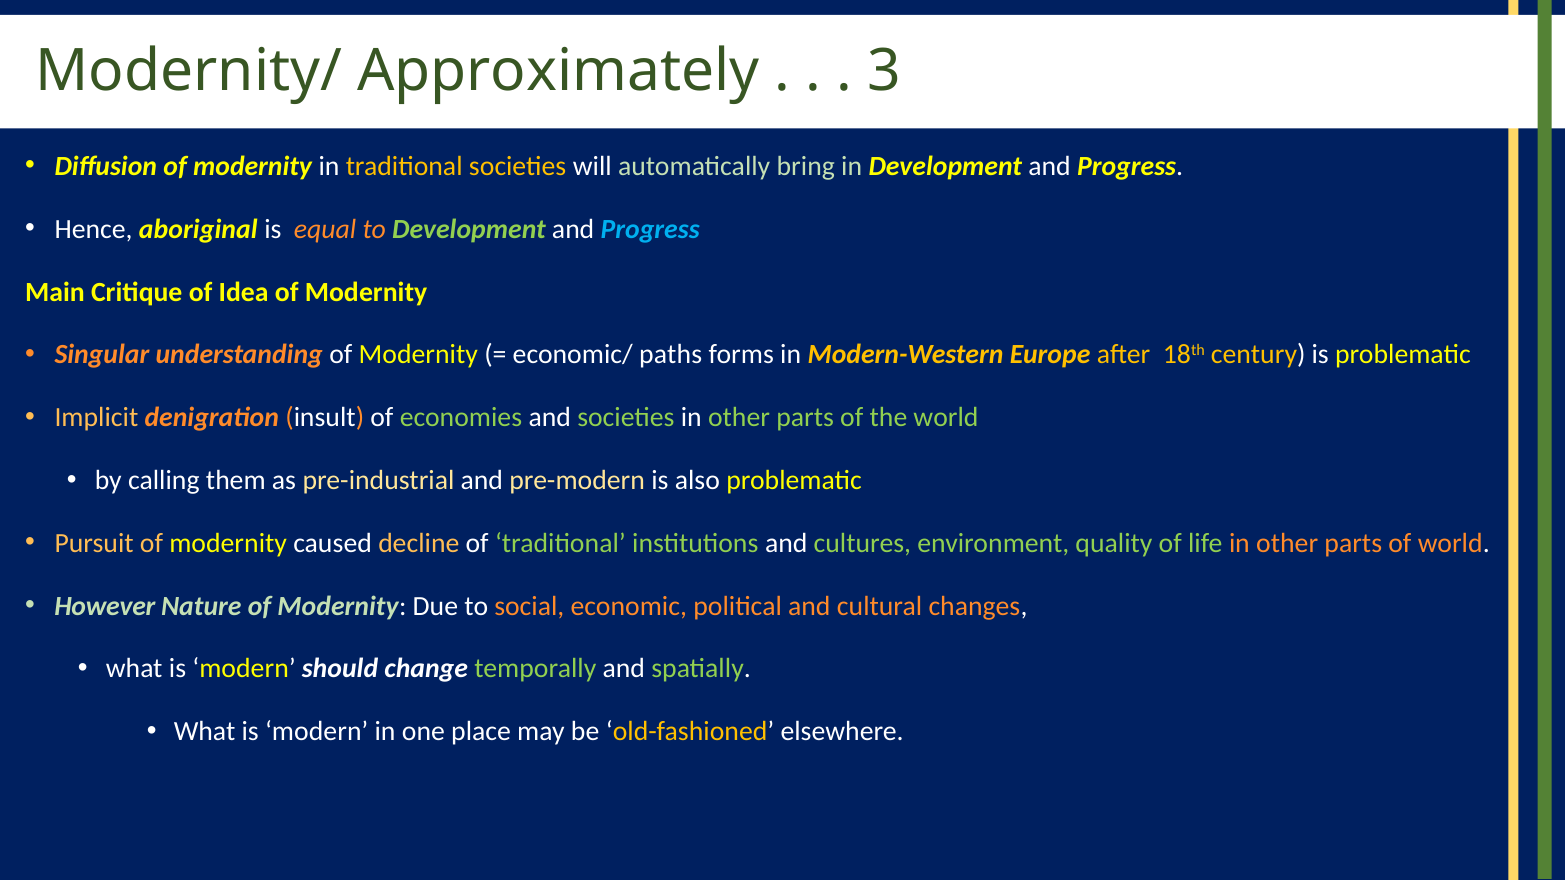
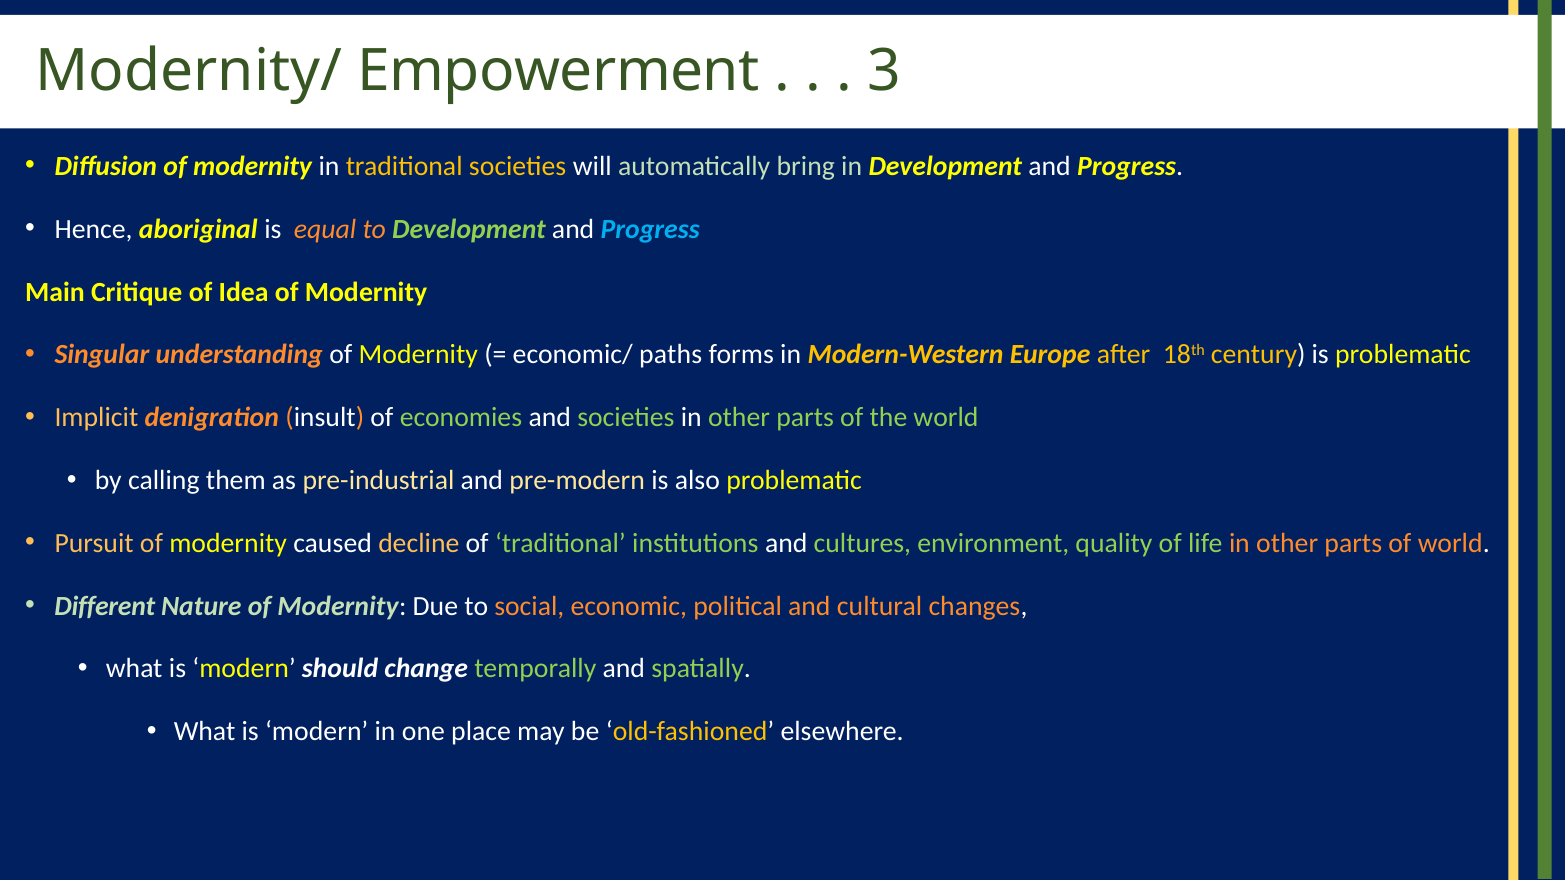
Approximately: Approximately -> Empowerment
However: However -> Different
